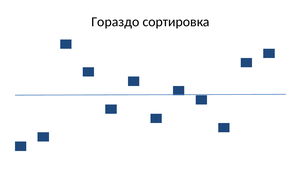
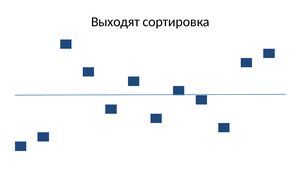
Гораздо: Гораздо -> Выходят
